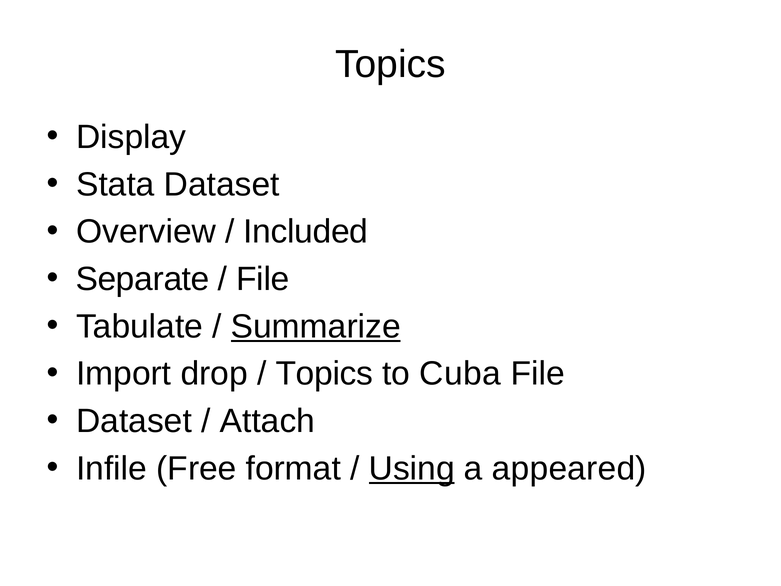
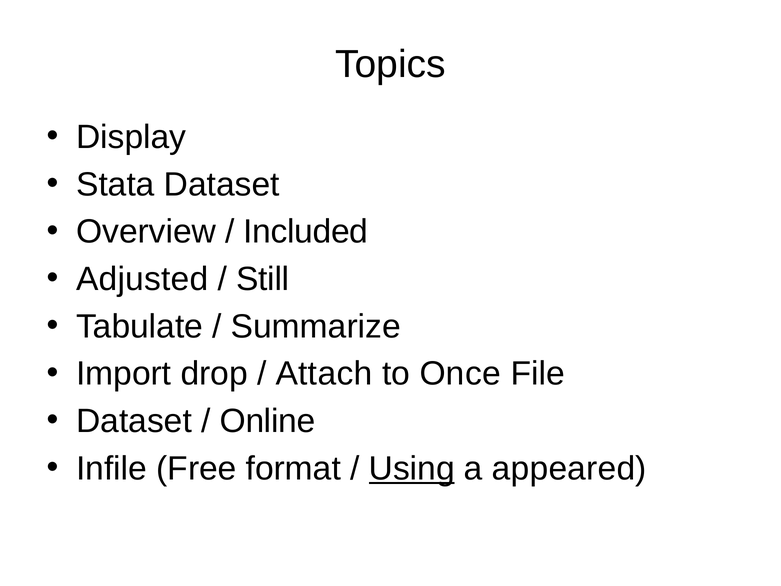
Separate: Separate -> Adjusted
File at (263, 279): File -> Still
Summarize underline: present -> none
Topics at (324, 374): Topics -> Attach
Cuba: Cuba -> Once
Attach: Attach -> Online
